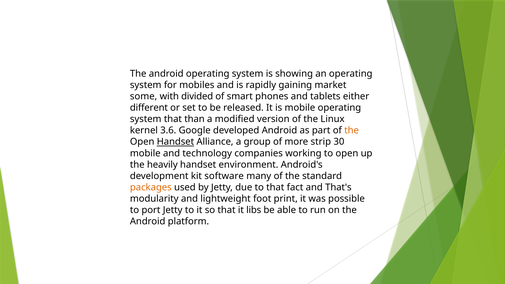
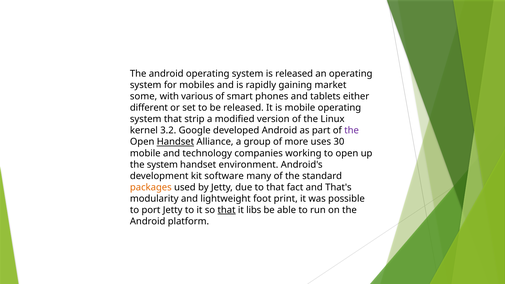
is showing: showing -> released
divided: divided -> various
than: than -> strip
3.6: 3.6 -> 3.2
the at (352, 131) colour: orange -> purple
strip: strip -> uses
the heavily: heavily -> system
that at (227, 210) underline: none -> present
